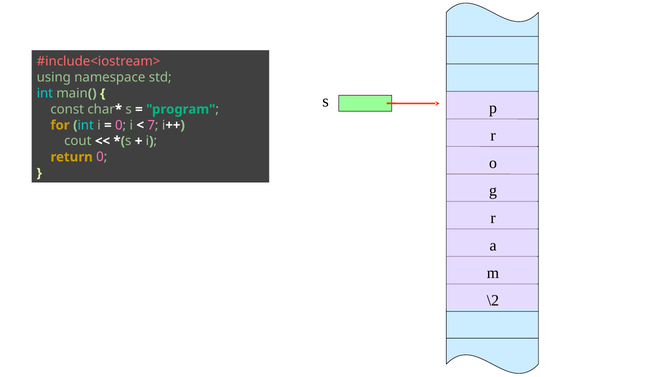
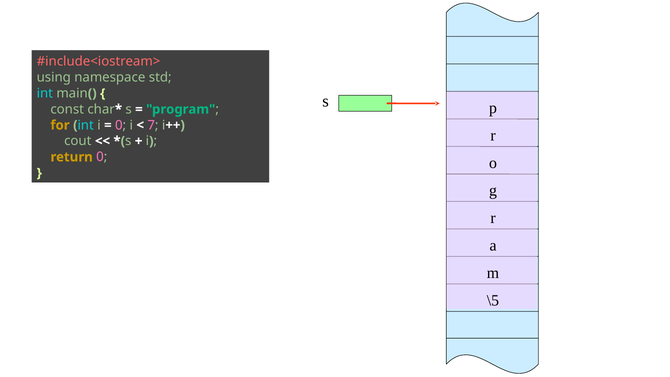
\2: \2 -> \5
